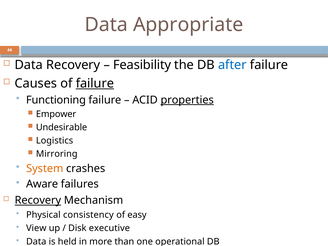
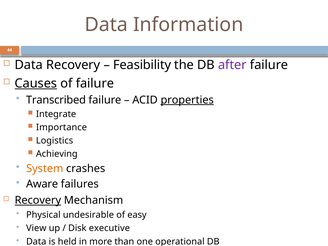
Appropriate: Appropriate -> Information
after colour: blue -> purple
Causes underline: none -> present
failure at (95, 83) underline: present -> none
Functioning: Functioning -> Transcribed
Empower: Empower -> Integrate
Undesirable: Undesirable -> Importance
Mirroring: Mirroring -> Achieving
consistency: consistency -> undesirable
